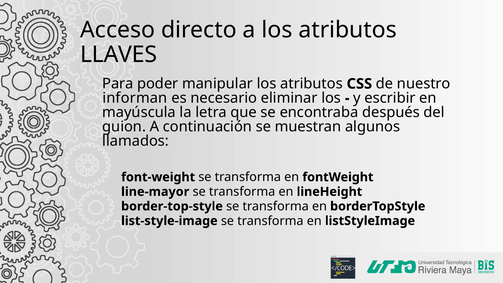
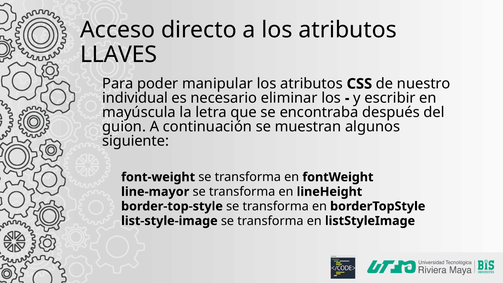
informan: informan -> individual
llamados: llamados -> siguiente
